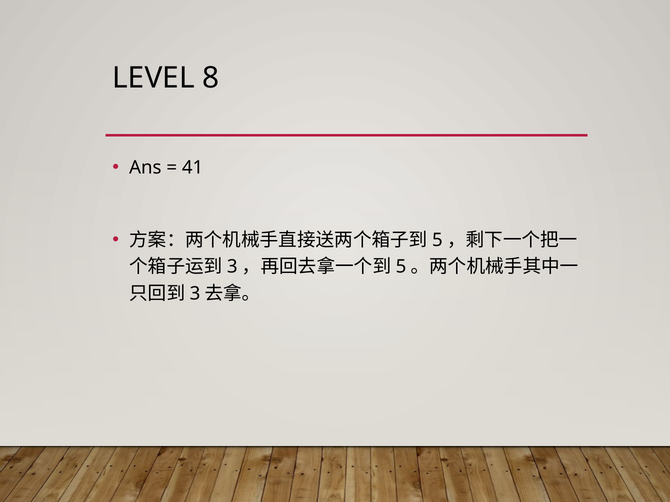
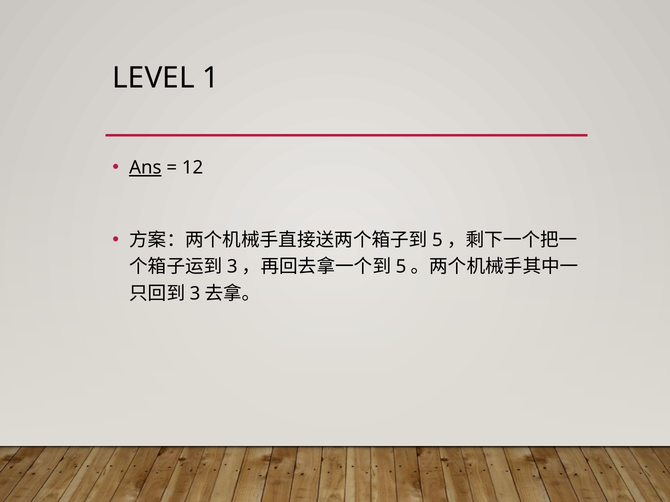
8: 8 -> 1
Ans underline: none -> present
41: 41 -> 12
